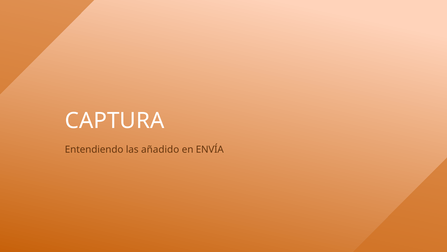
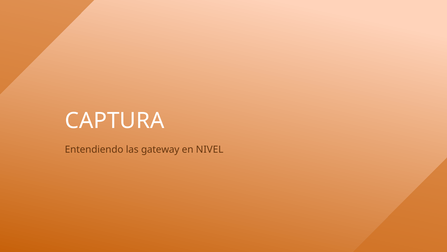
añadido: añadido -> gateway
ENVÍA: ENVÍA -> NIVEL
